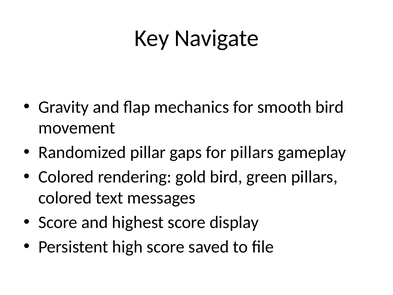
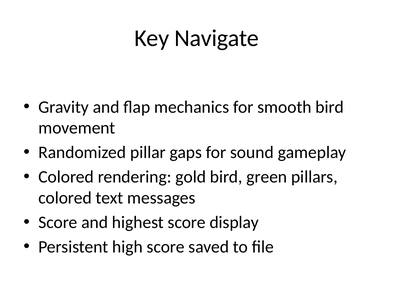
for pillars: pillars -> sound
